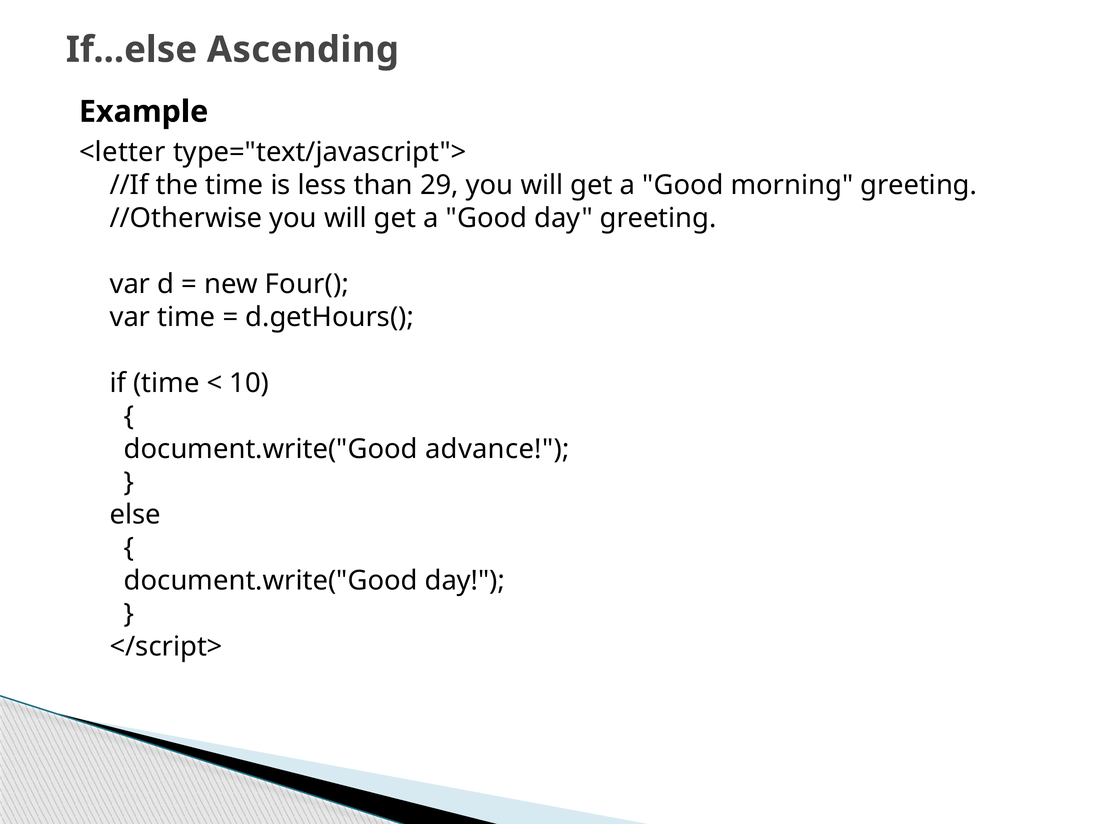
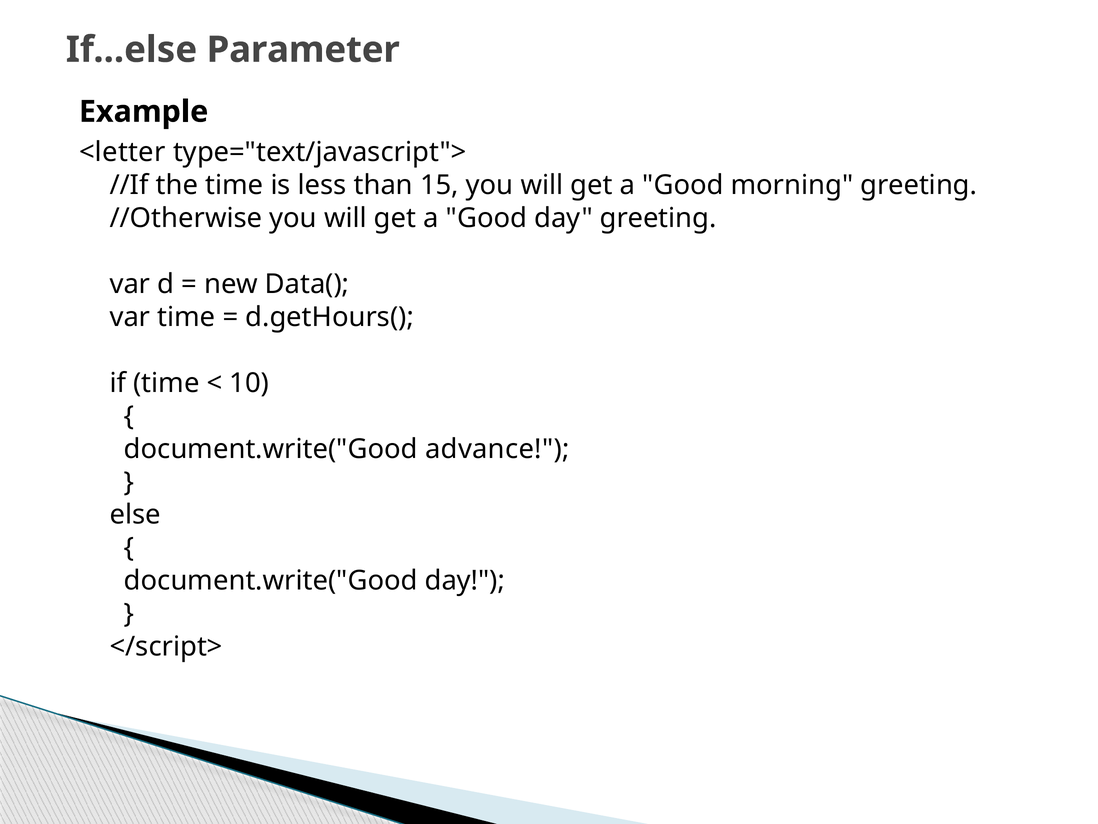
Ascending: Ascending -> Parameter
29: 29 -> 15
Four(: Four( -> Data(
